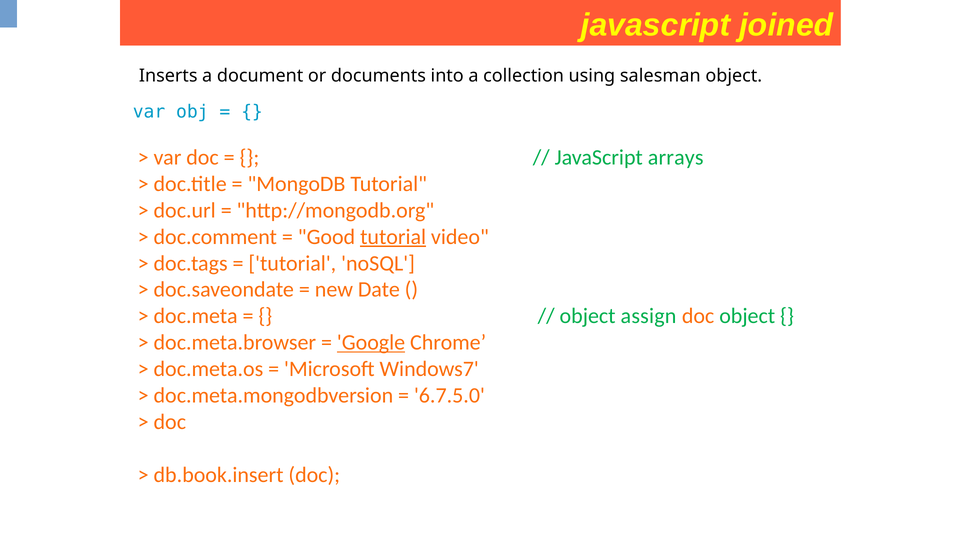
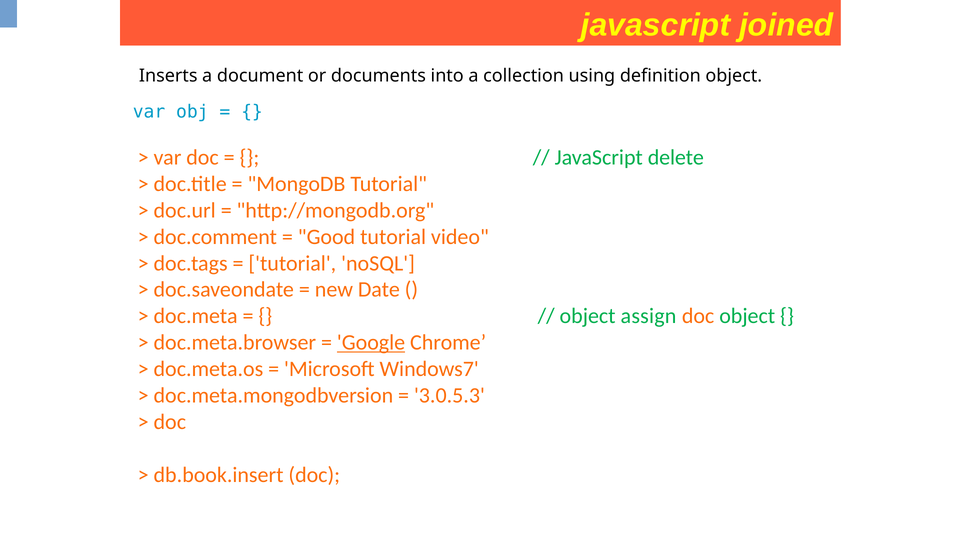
salesman: salesman -> definition
arrays: arrays -> delete
tutorial at (393, 237) underline: present -> none
6.7.5.0: 6.7.5.0 -> 3.0.5.3
